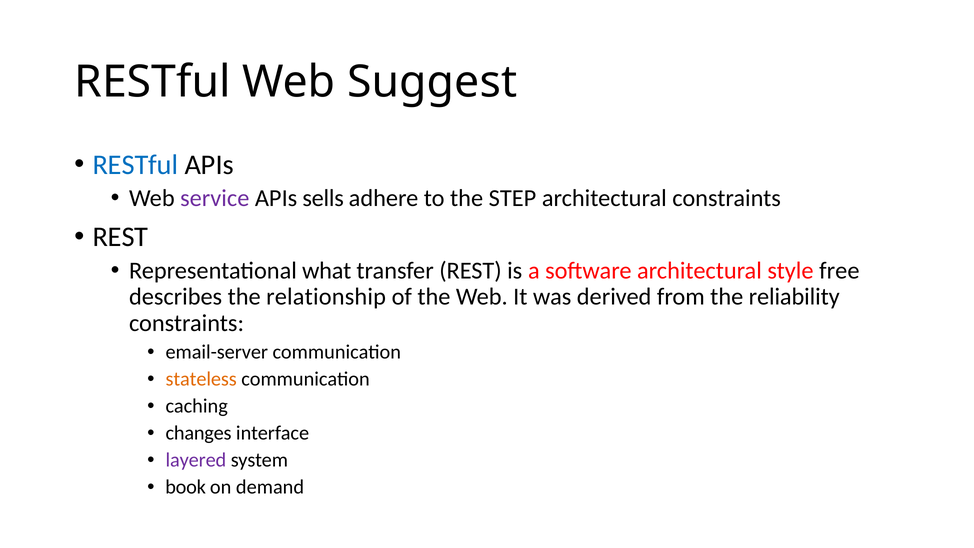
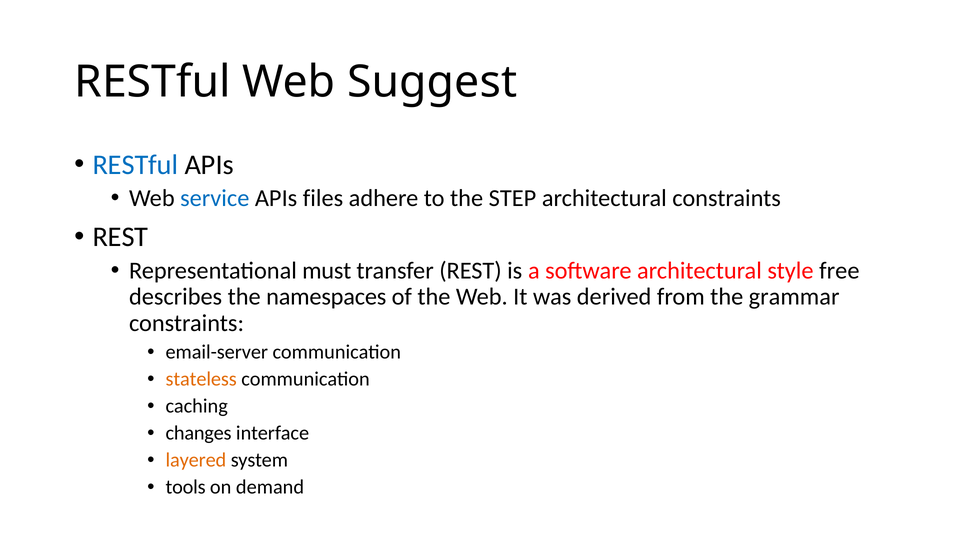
service colour: purple -> blue
sells: sells -> files
what: what -> must
relationship: relationship -> namespaces
reliability: reliability -> grammar
layered colour: purple -> orange
book: book -> tools
